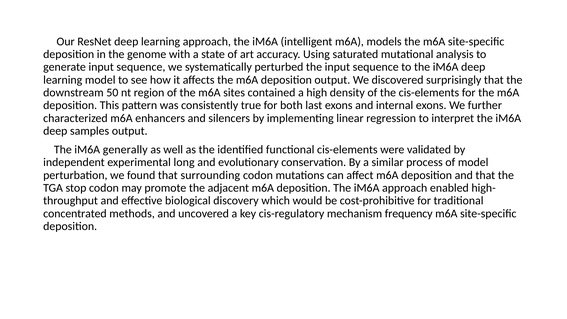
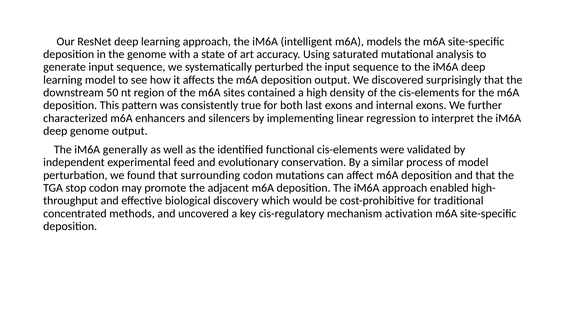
deep samples: samples -> genome
long: long -> feed
frequency: frequency -> activation
